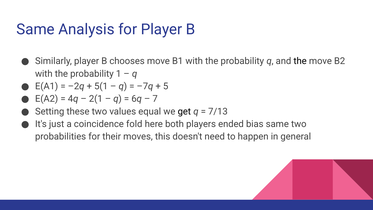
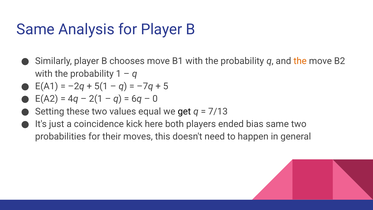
the at (300, 61) colour: black -> orange
7: 7 -> 0
fold: fold -> kick
